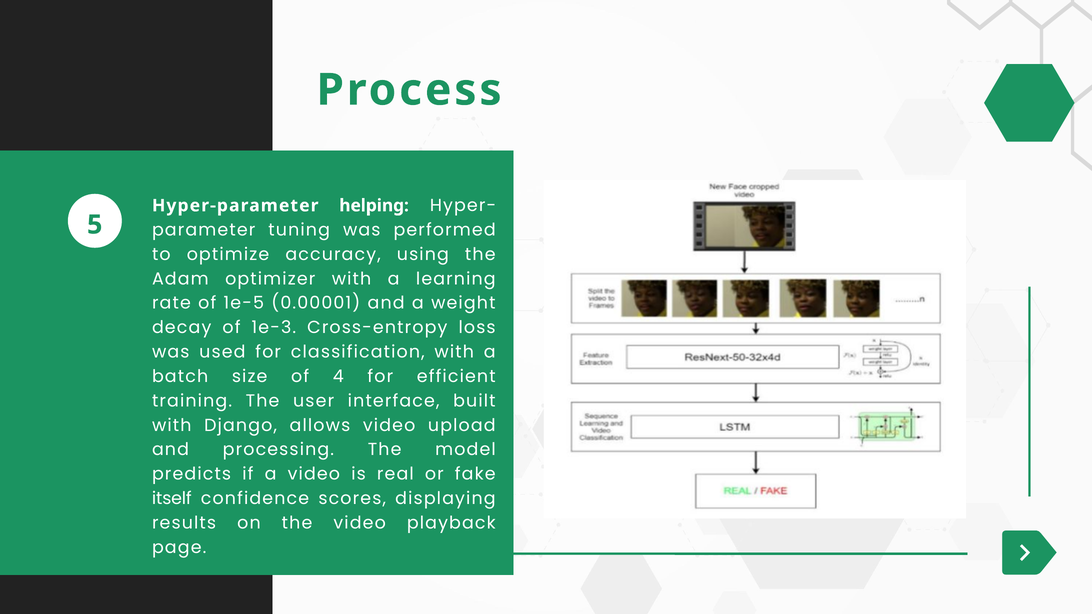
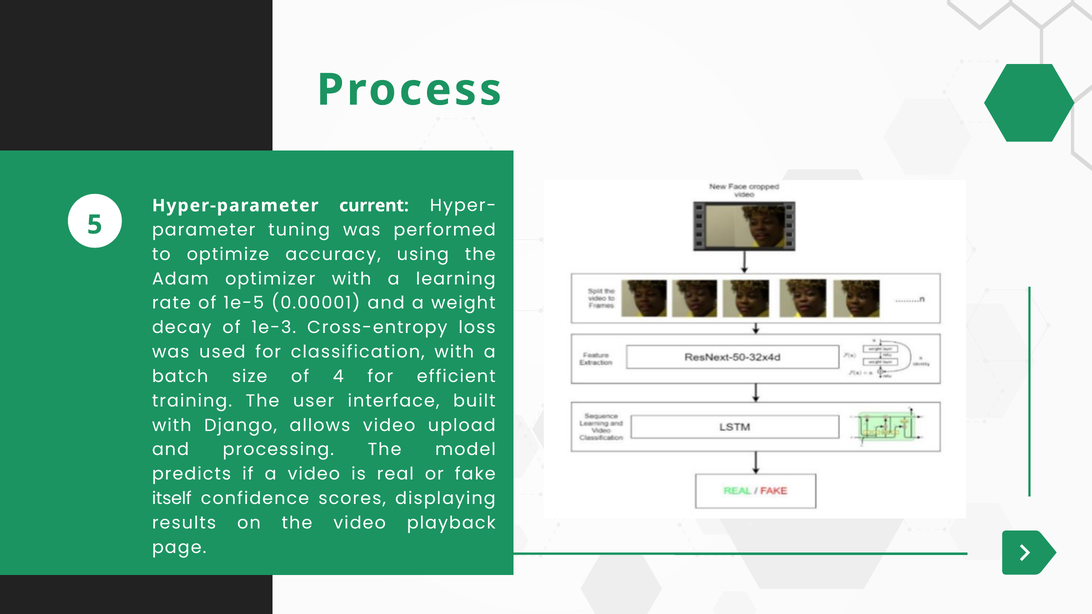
helping: helping -> current
